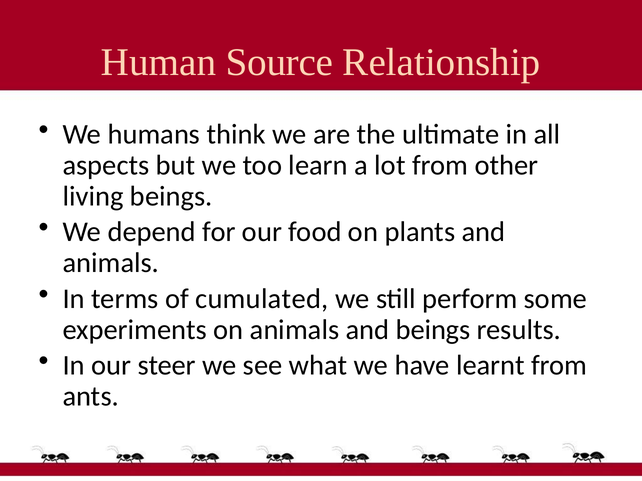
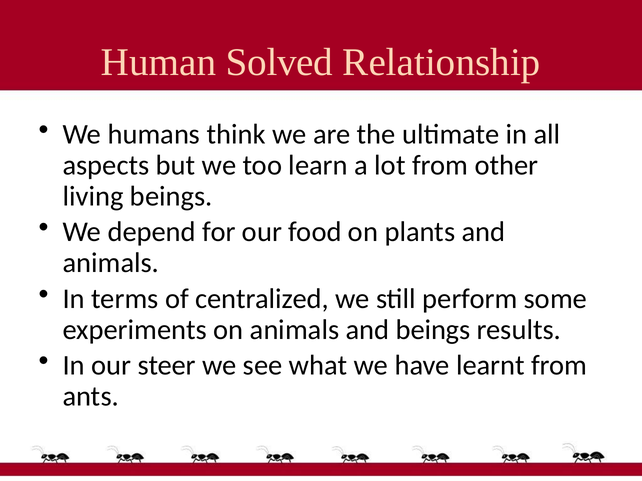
Source: Source -> Solved
cumulated: cumulated -> centralized
